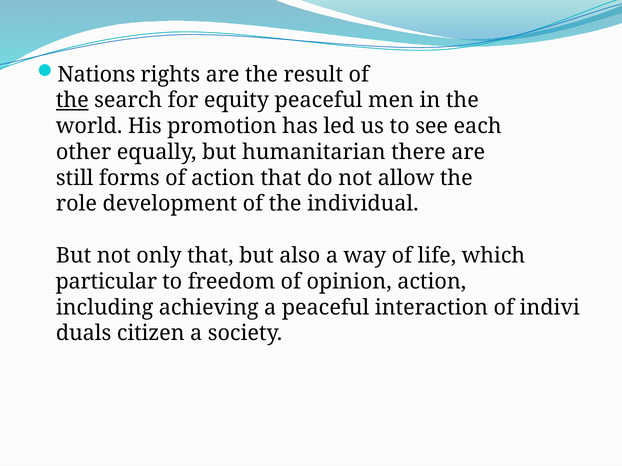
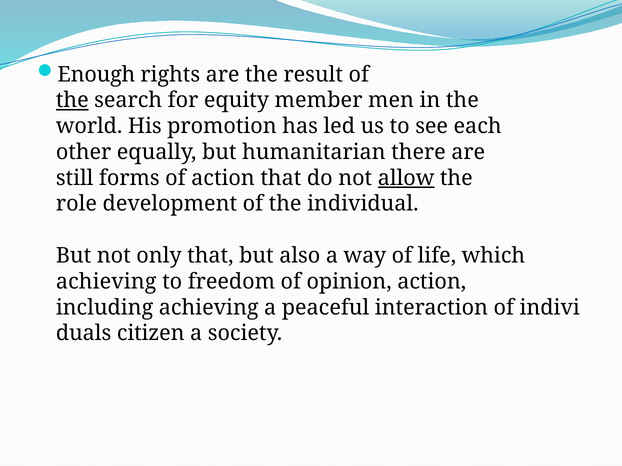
Nations: Nations -> Enough
equity peaceful: peaceful -> member
allow underline: none -> present
particular at (106, 282): particular -> achieving
